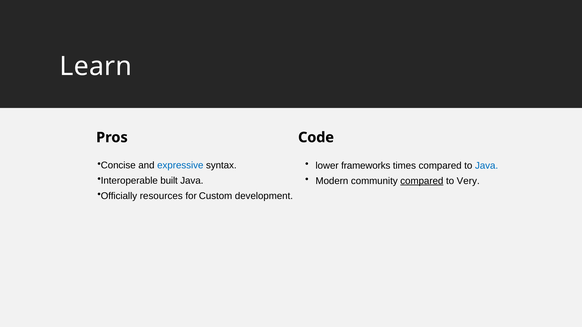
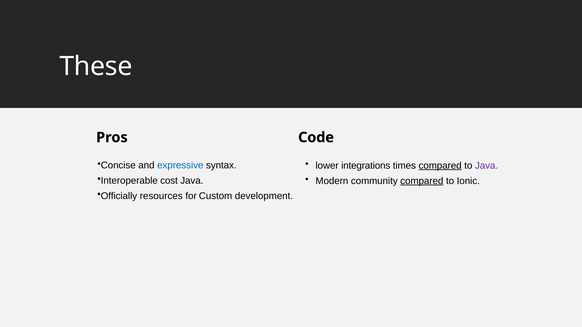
Learn: Learn -> These
frameworks: frameworks -> integrations
compared at (440, 166) underline: none -> present
Java at (487, 166) colour: blue -> purple
built: built -> cost
Very: Very -> Ionic
